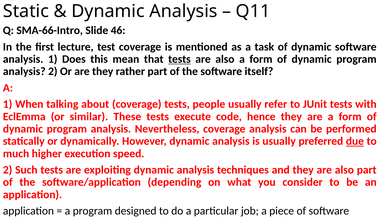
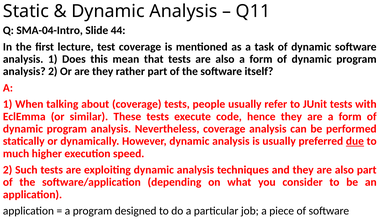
SMA-66-Intro: SMA-66-Intro -> SMA-04-Intro
46: 46 -> 44
tests at (179, 59) underline: present -> none
